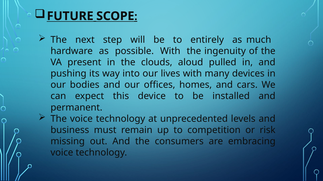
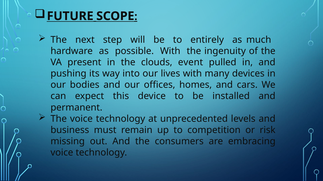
aloud: aloud -> event
